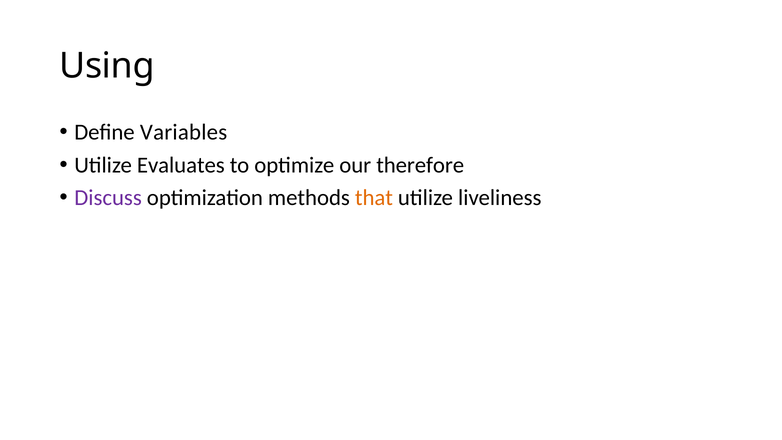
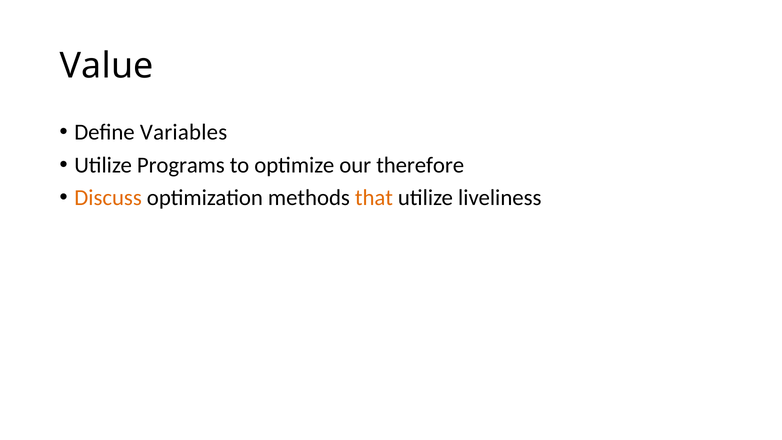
Using: Using -> Value
Evaluates: Evaluates -> Programs
Discuss colour: purple -> orange
